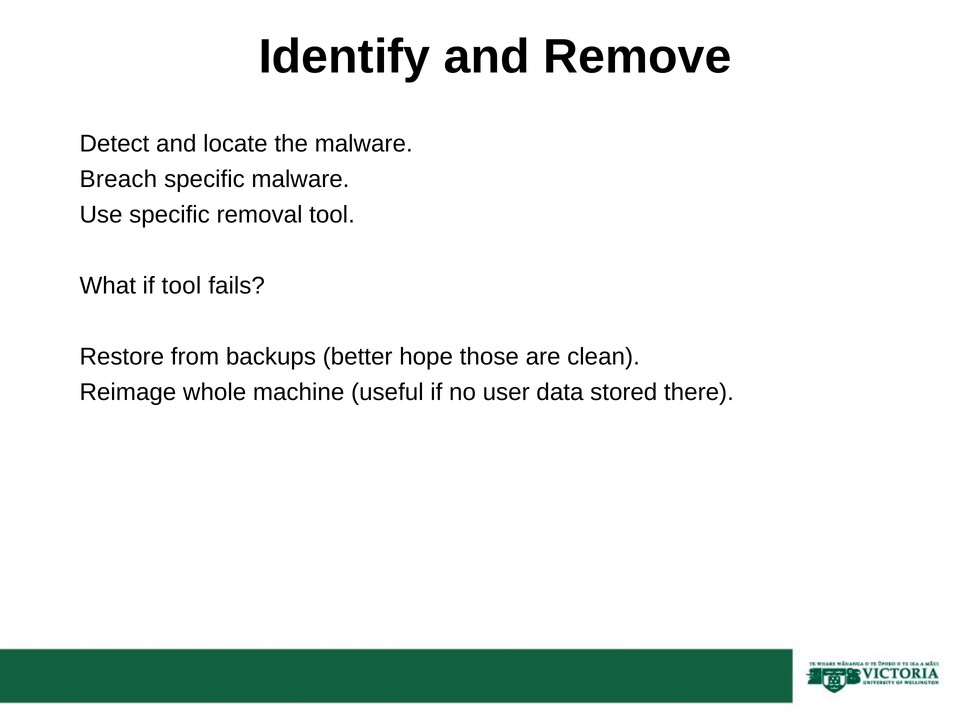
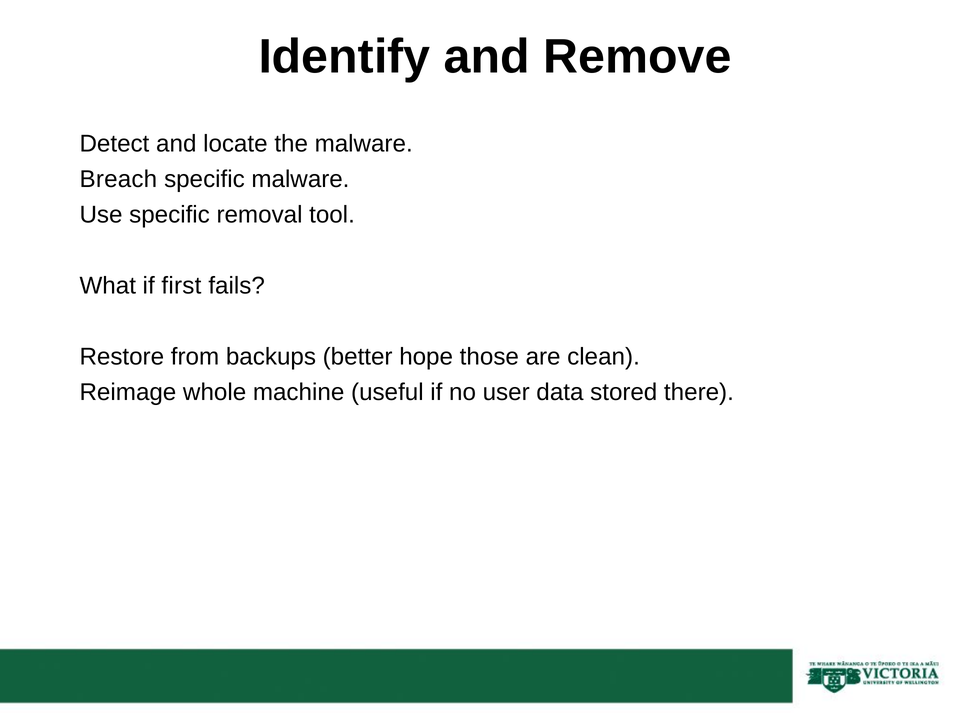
if tool: tool -> first
